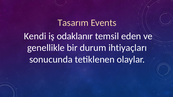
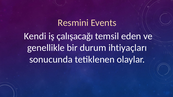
Tasarım: Tasarım -> Resmini
odaklanır: odaklanır -> çalışacağı
